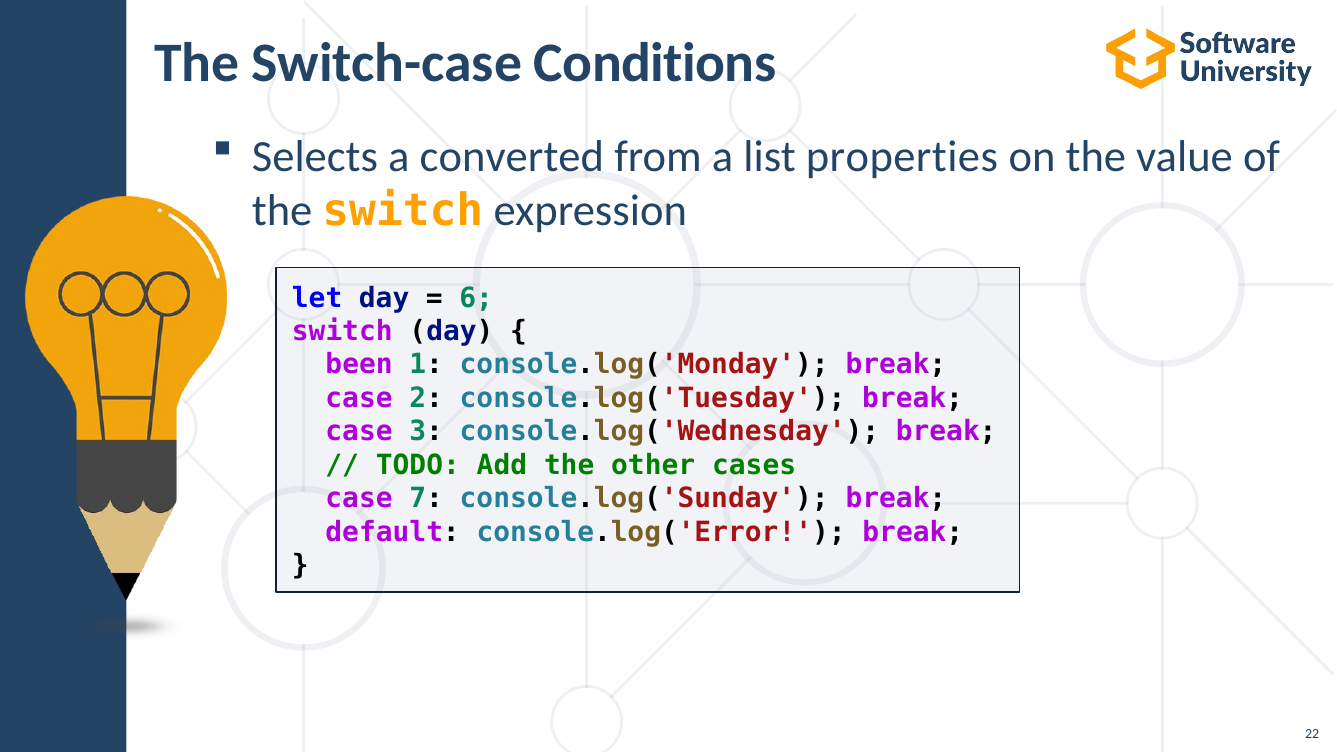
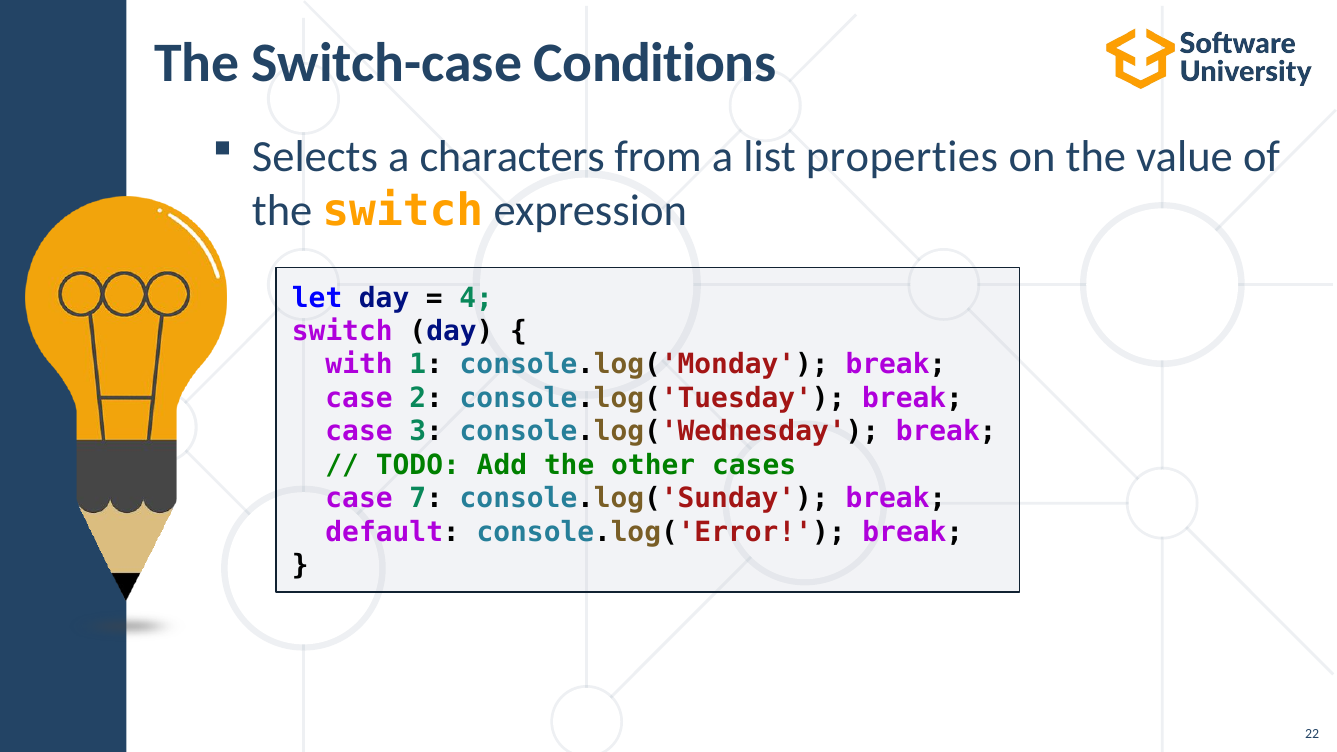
converted: converted -> characters
6: 6 -> 4
been: been -> with
